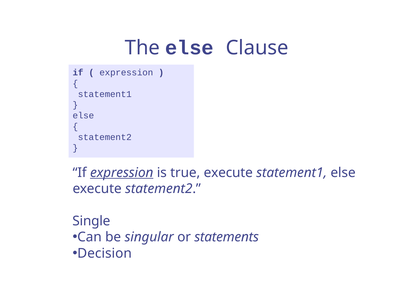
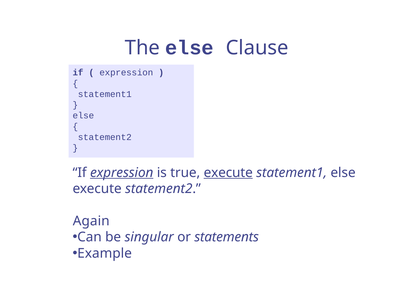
execute at (228, 173) underline: none -> present
Single: Single -> Again
Decision: Decision -> Example
